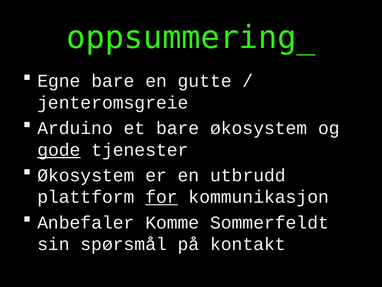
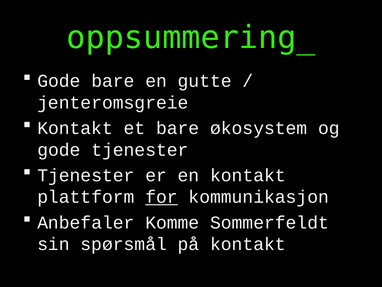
Egne at (59, 81): Egne -> Gode
Arduino at (75, 128): Arduino -> Kontakt
gode at (59, 150) underline: present -> none
Økosystem at (86, 175): Økosystem -> Tjenester
en utbrudd: utbrudd -> kontakt
